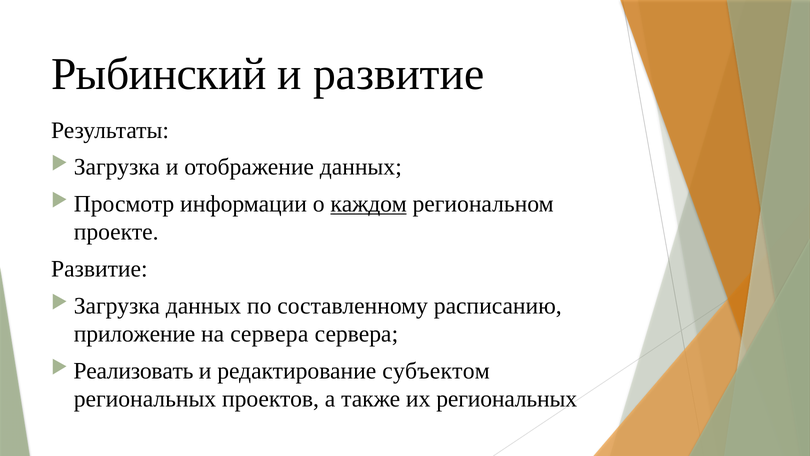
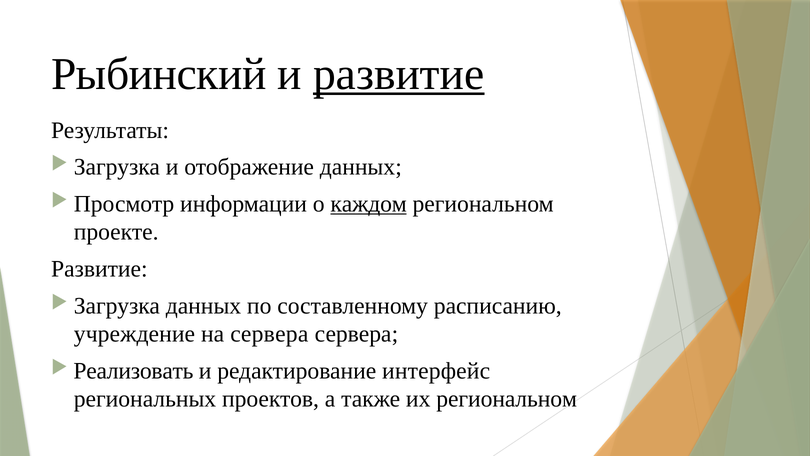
развитие at (399, 74) underline: none -> present
приложение: приложение -> учреждение
субъектом: субъектом -> интерфейс
их региональных: региональных -> региональном
